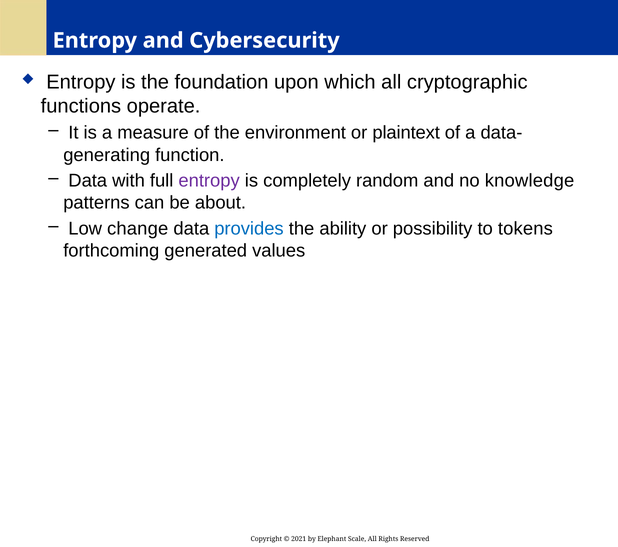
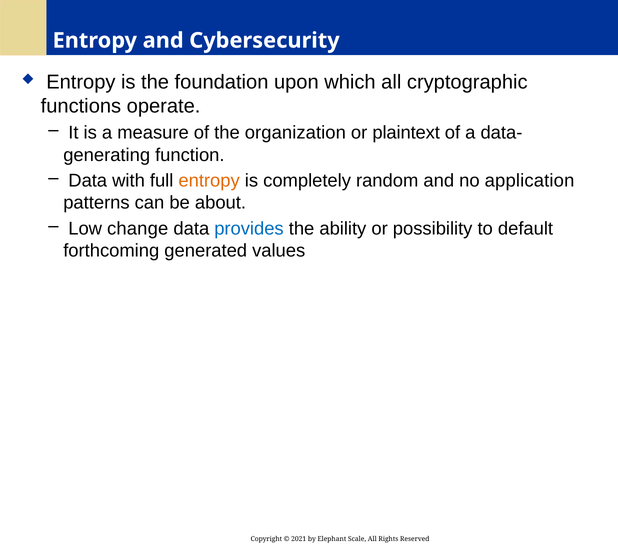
environment: environment -> organization
entropy at (209, 181) colour: purple -> orange
knowledge: knowledge -> application
tokens: tokens -> default
